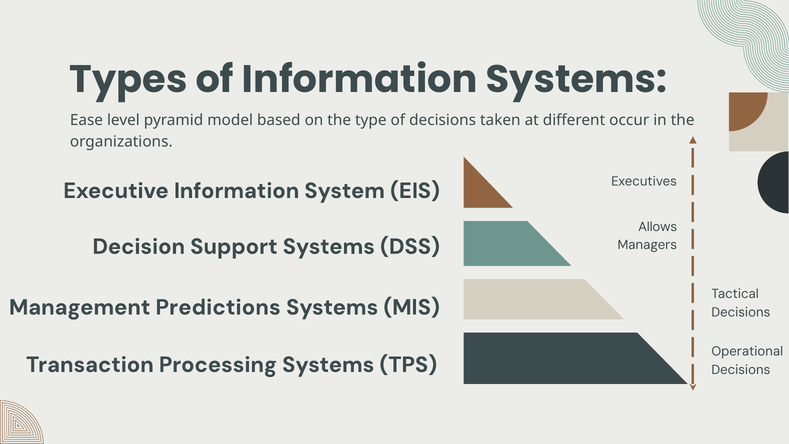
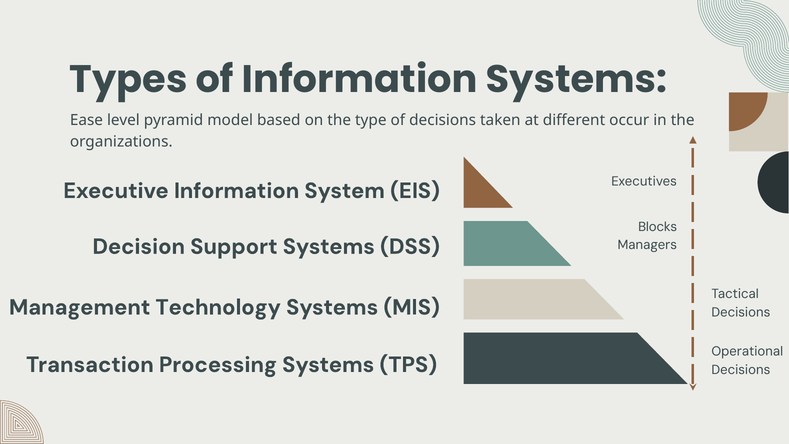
Allows: Allows -> Blocks
Predictions: Predictions -> Technology
